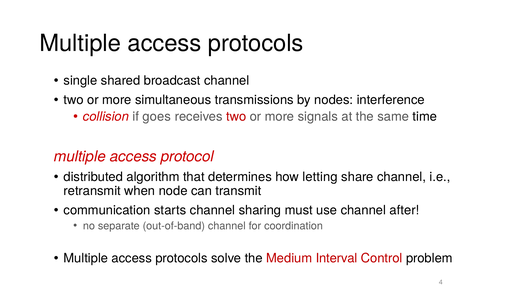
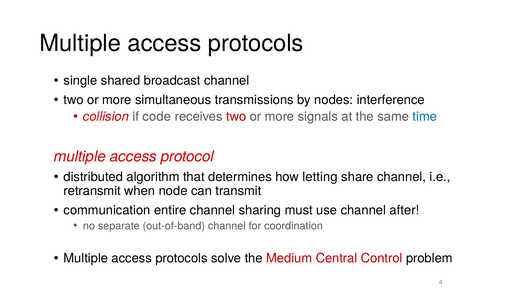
goes: goes -> code
time colour: black -> blue
starts: starts -> entire
Interval: Interval -> Central
